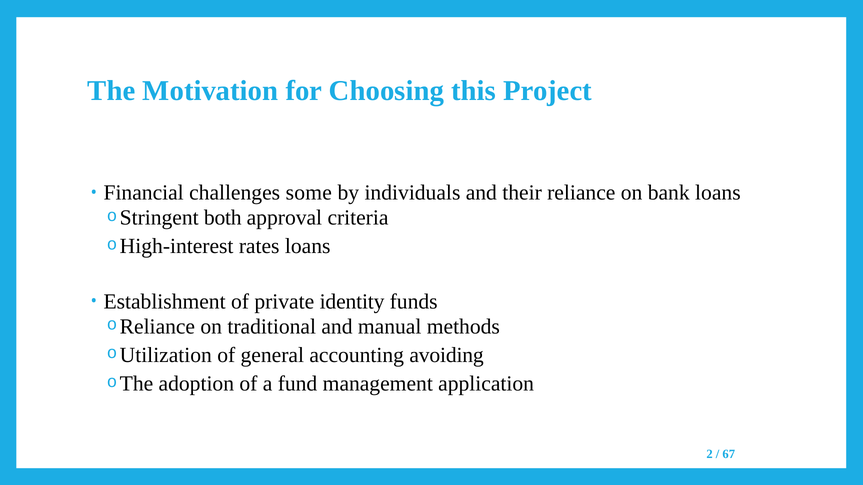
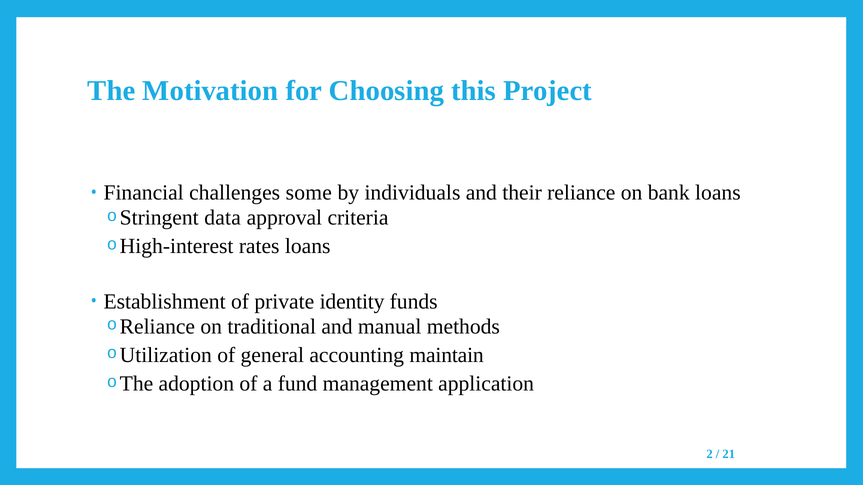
both: both -> data
avoiding: avoiding -> maintain
67: 67 -> 21
